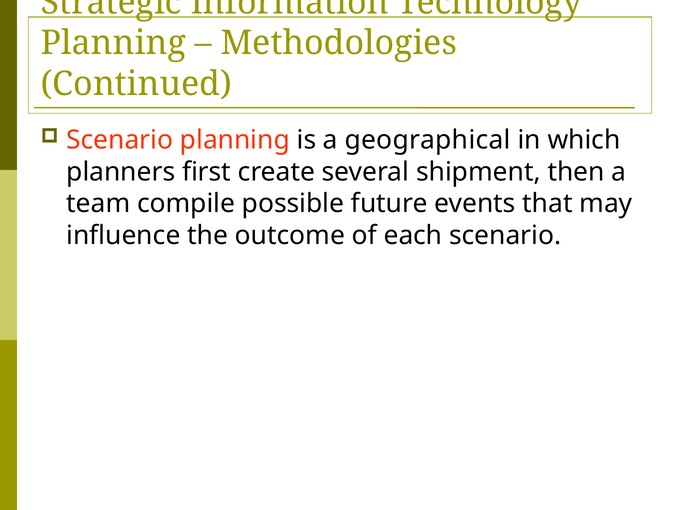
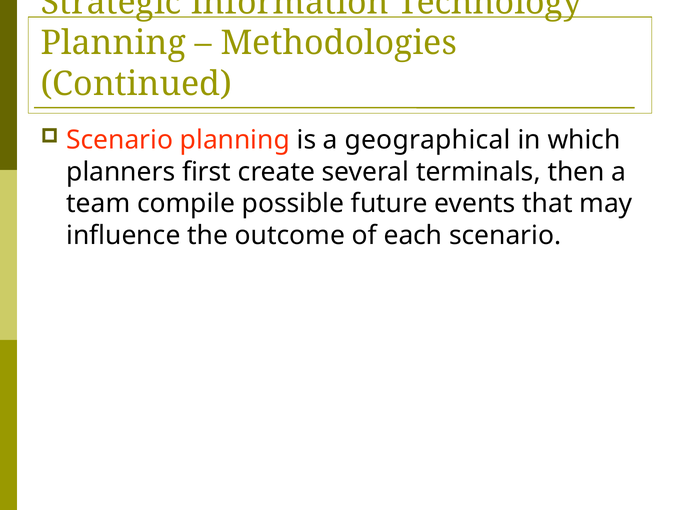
shipment: shipment -> terminals
